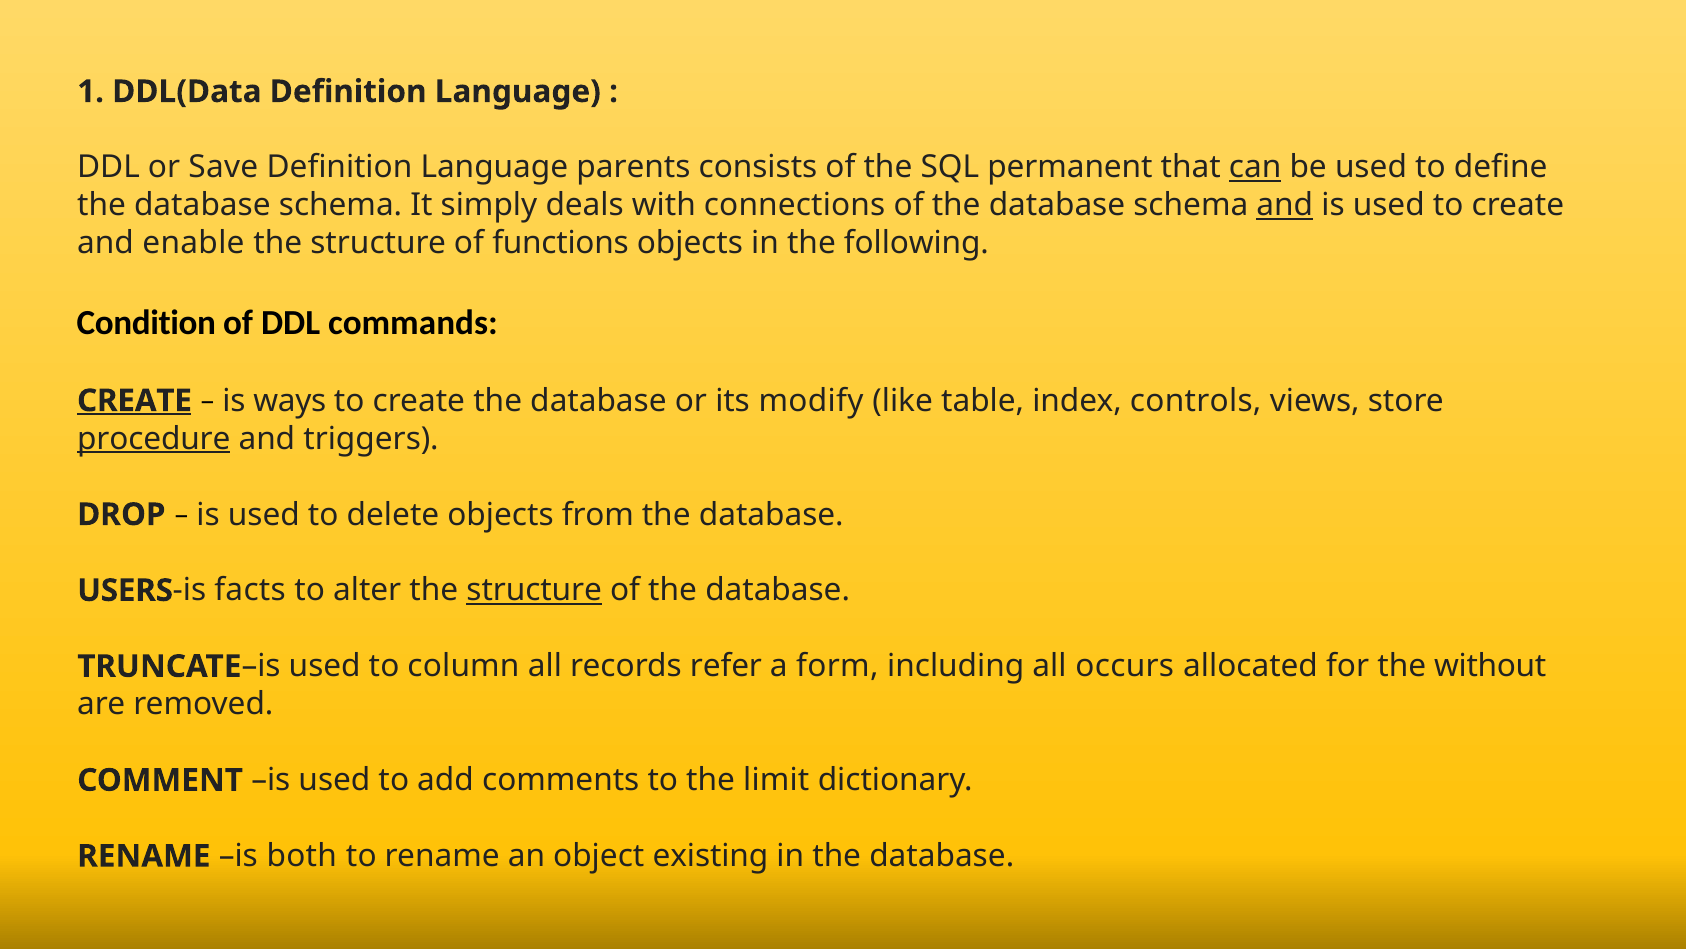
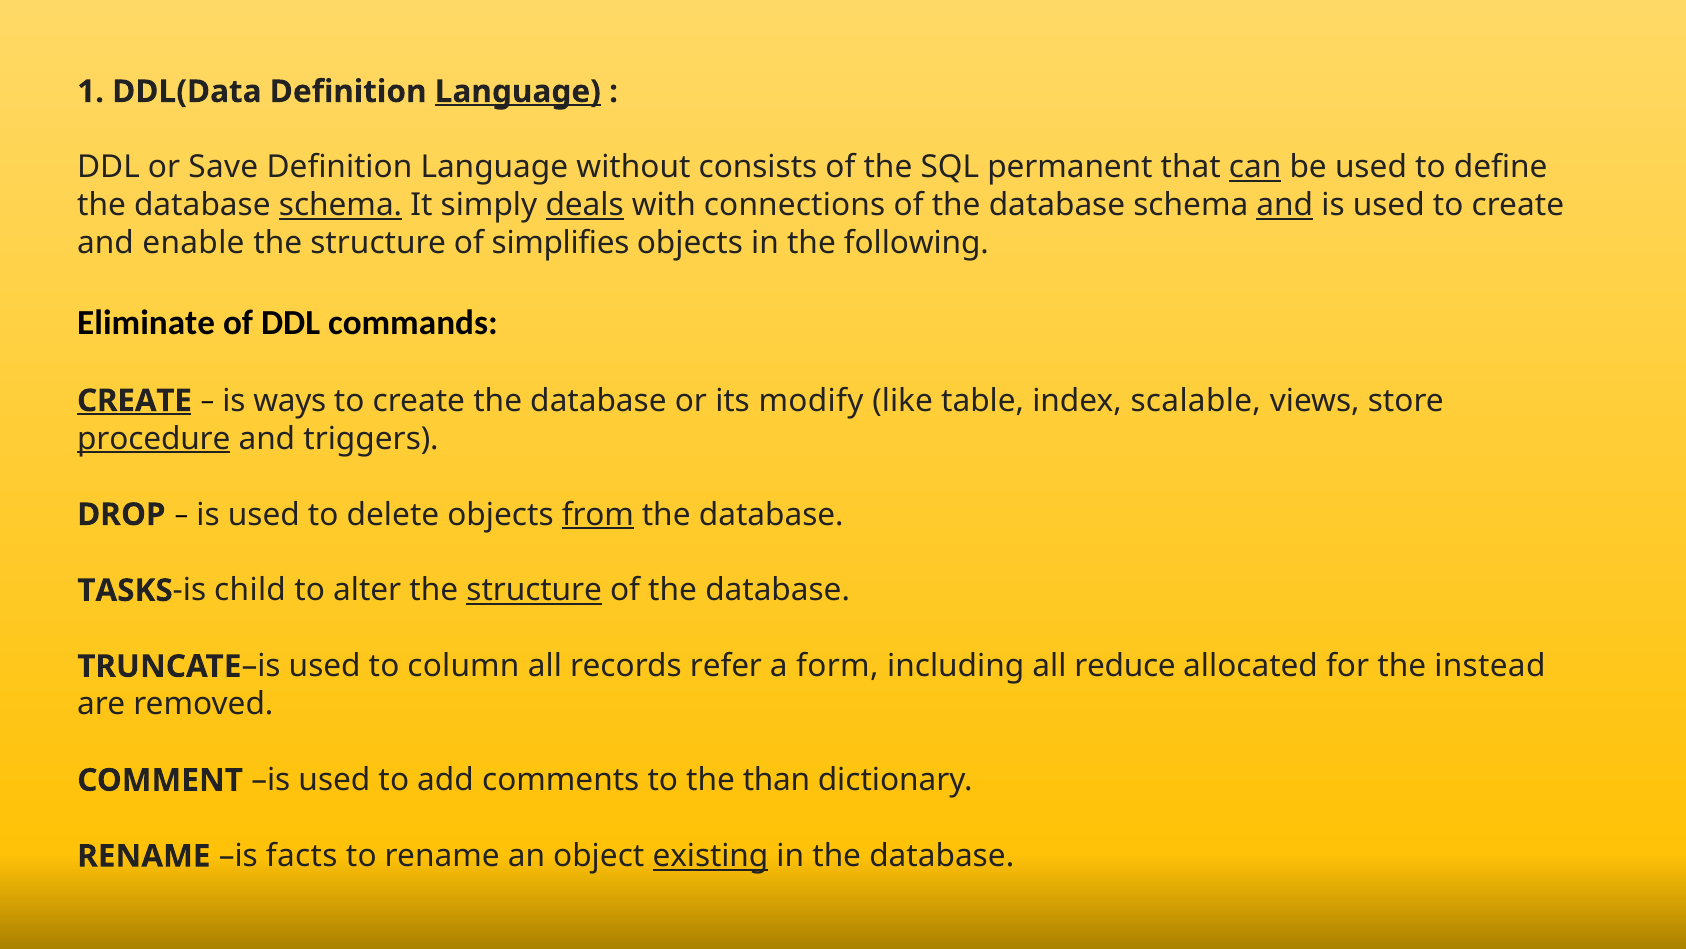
Language at (518, 92) underline: none -> present
parents: parents -> without
schema at (341, 205) underline: none -> present
deals underline: none -> present
functions: functions -> simplifies
Condition: Condition -> Eliminate
controls: controls -> scalable
from underline: none -> present
USERS: USERS -> TASKS
facts: facts -> child
occurs: occurs -> reduce
without: without -> instead
limit: limit -> than
both: both -> facts
existing underline: none -> present
